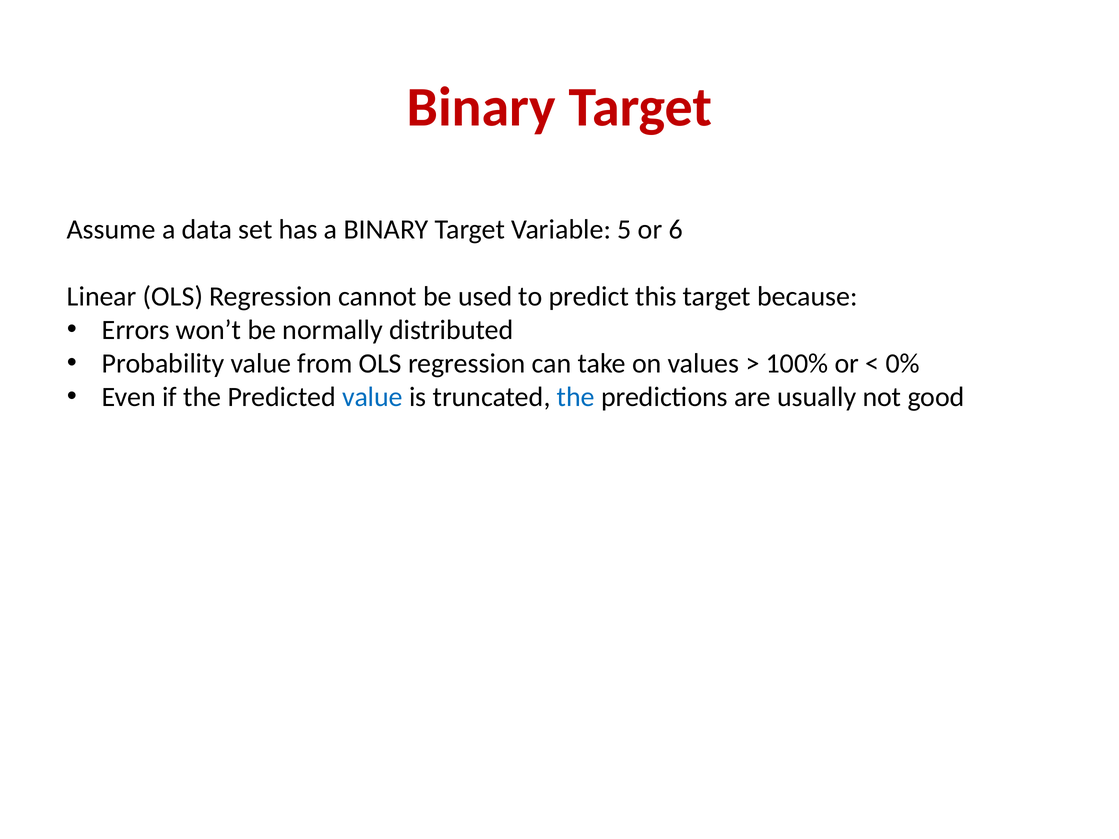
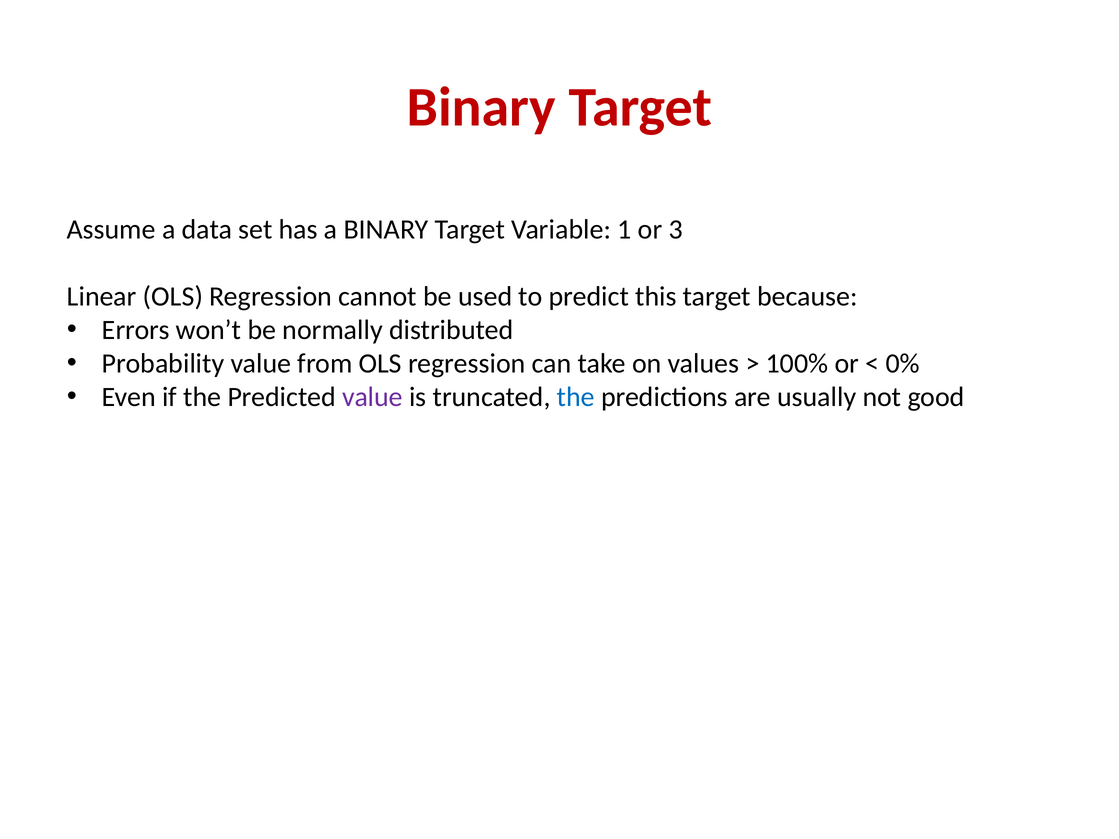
5: 5 -> 1
6: 6 -> 3
value at (372, 397) colour: blue -> purple
